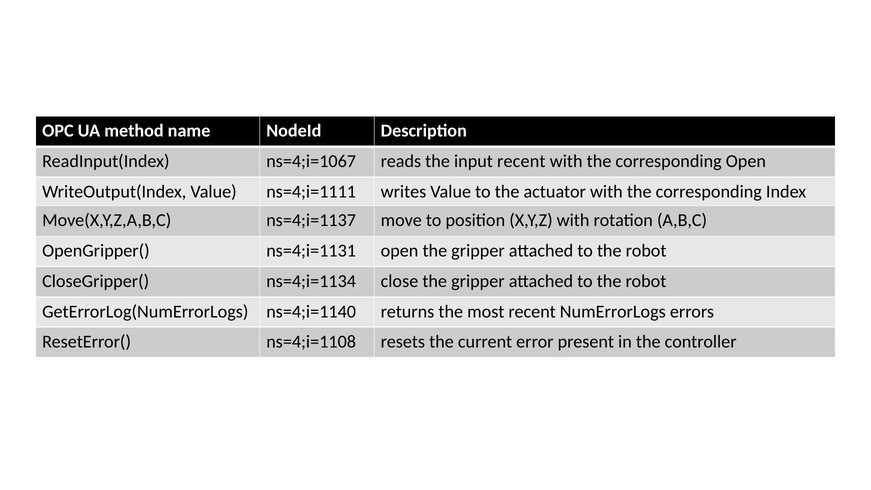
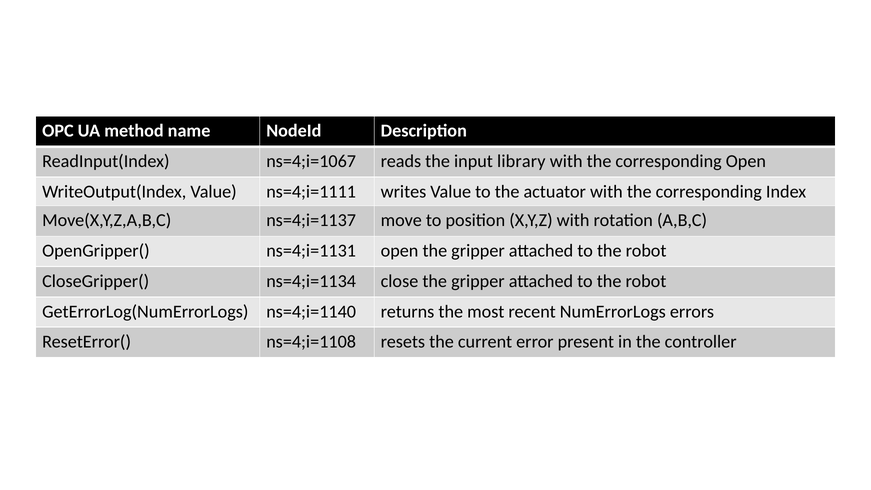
input recent: recent -> library
